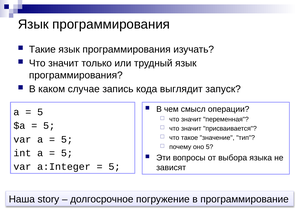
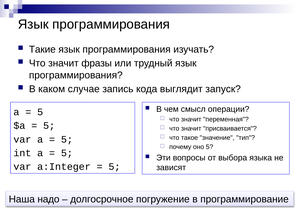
только: только -> фразы
story: story -> надо
